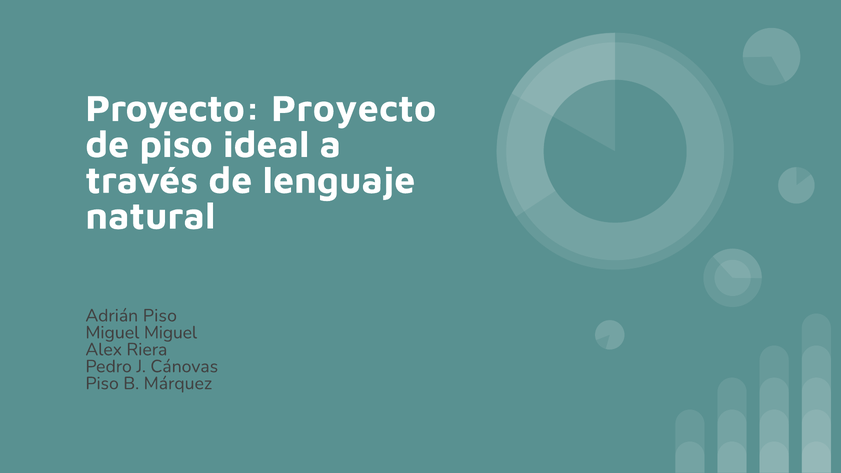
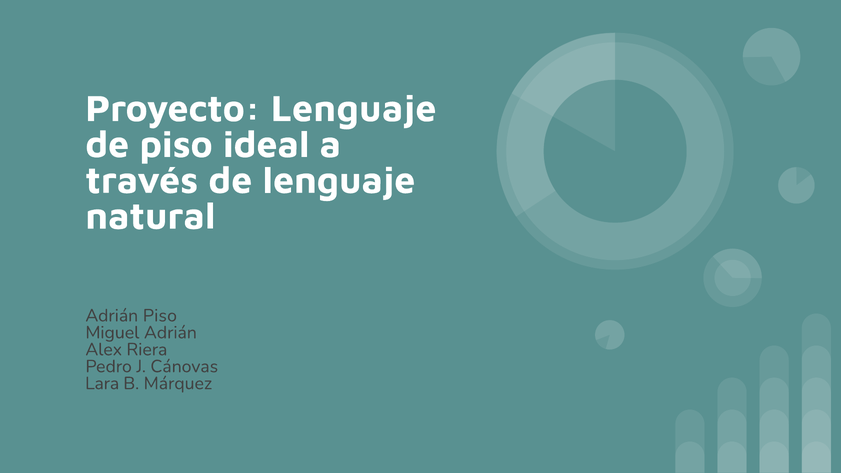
Proyecto Proyecto: Proyecto -> Lenguaje
Miguel Miguel: Miguel -> Adrián
Piso at (102, 383): Piso -> Lara
